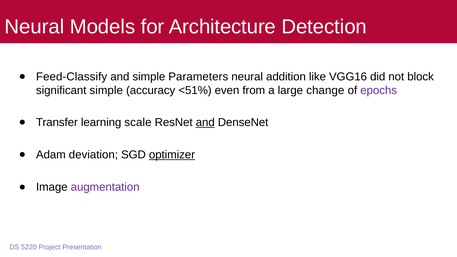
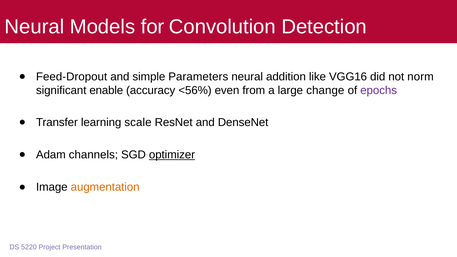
Architecture: Architecture -> Convolution
Feed-Classify: Feed-Classify -> Feed-Dropout
block: block -> norm
significant simple: simple -> enable
<51%: <51% -> <56%
and at (205, 122) underline: present -> none
deviation: deviation -> channels
augmentation colour: purple -> orange
